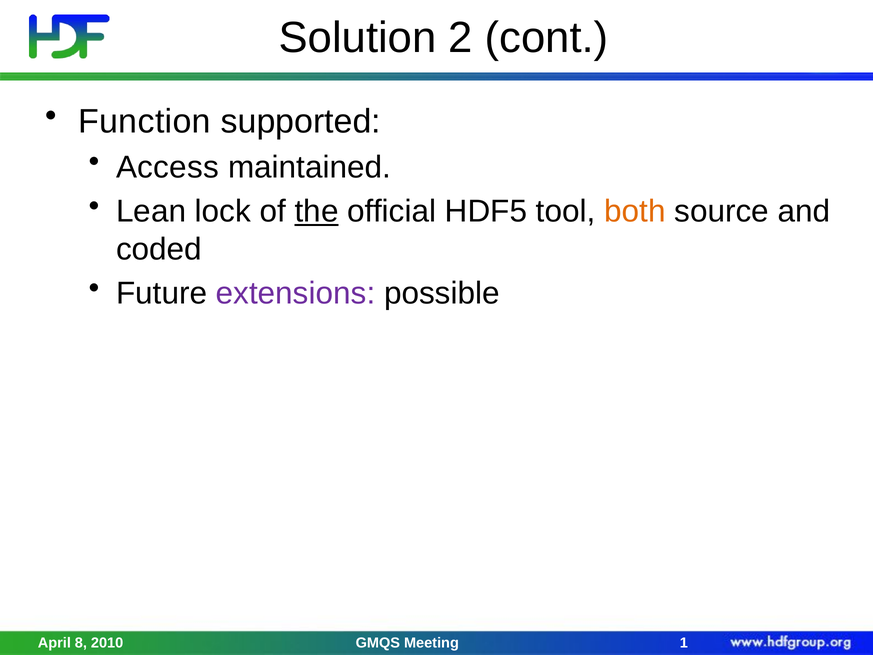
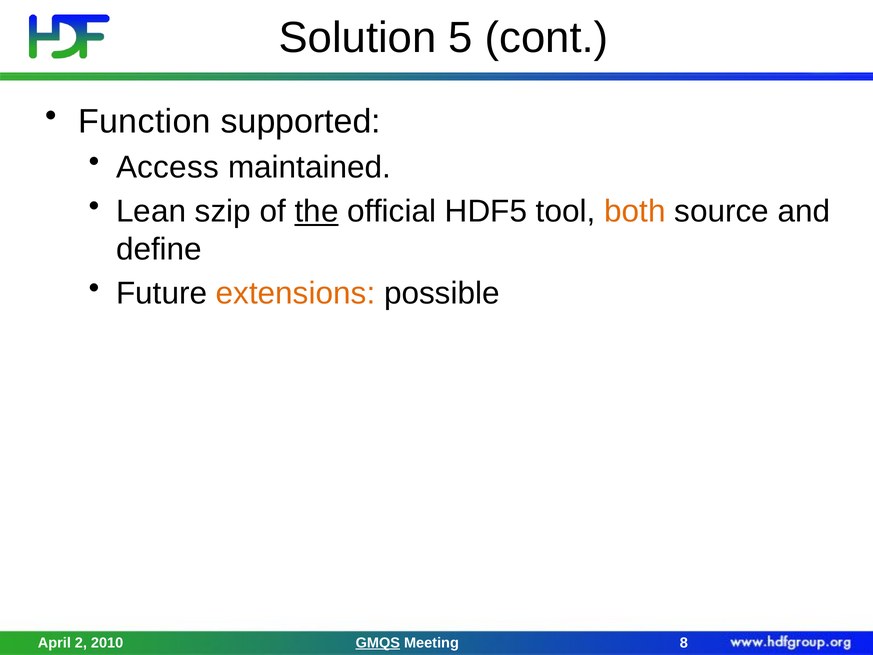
2: 2 -> 5
lock: lock -> szip
coded: coded -> define
extensions colour: purple -> orange
8: 8 -> 2
GMQS underline: none -> present
1: 1 -> 8
